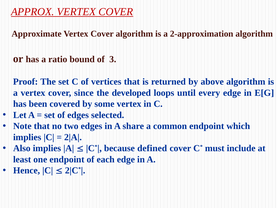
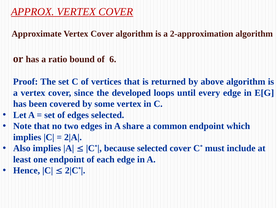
3: 3 -> 6
because defined: defined -> selected
